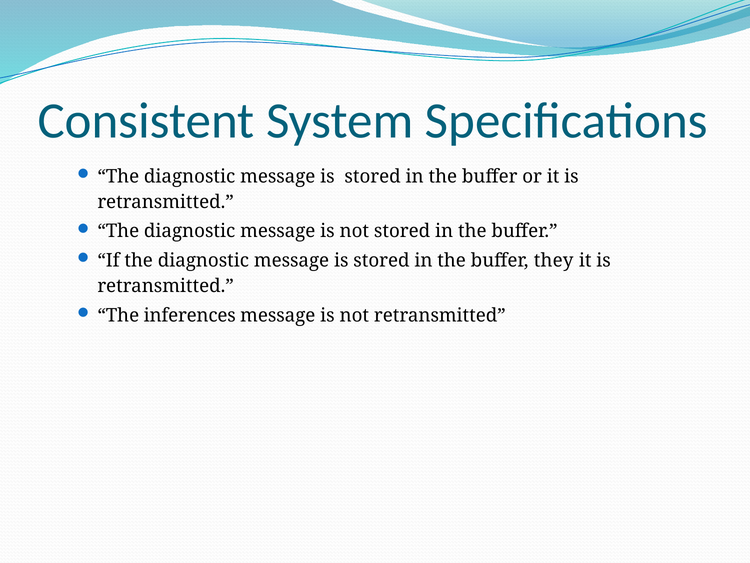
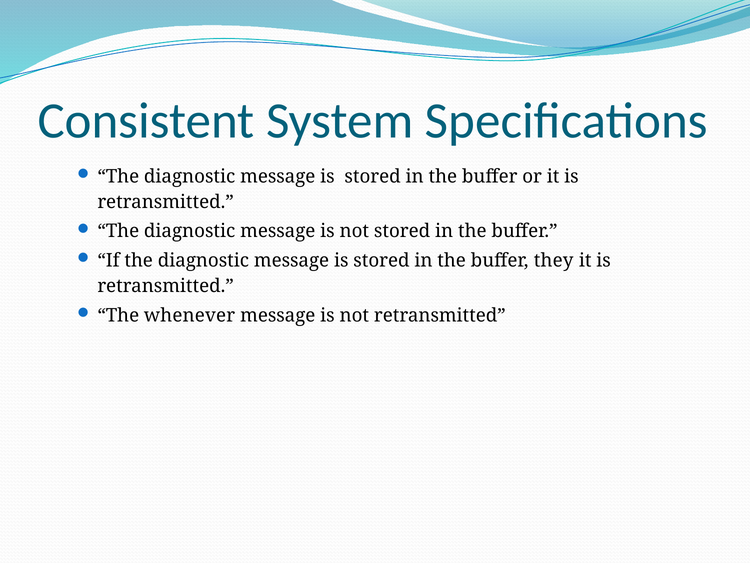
inferences: inferences -> whenever
